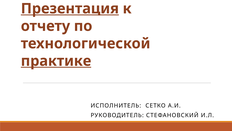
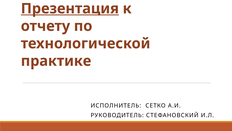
практике underline: present -> none
